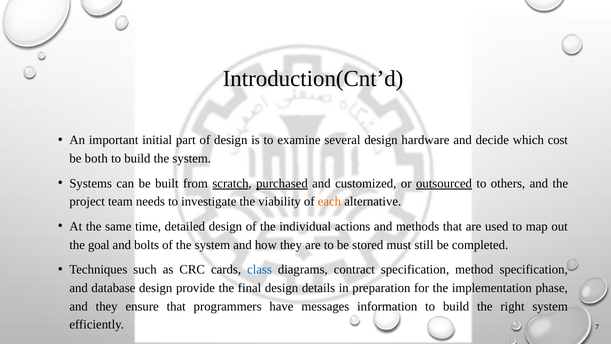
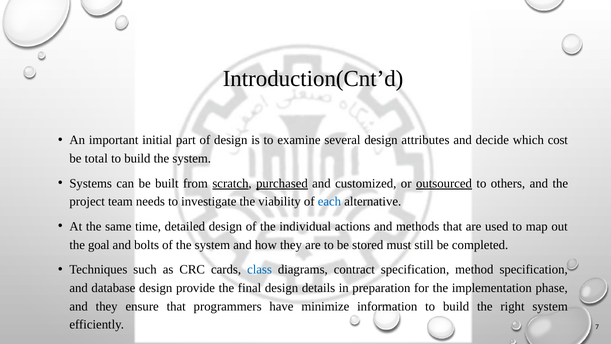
hardware: hardware -> attributes
both: both -> total
each colour: orange -> blue
messages: messages -> minimize
